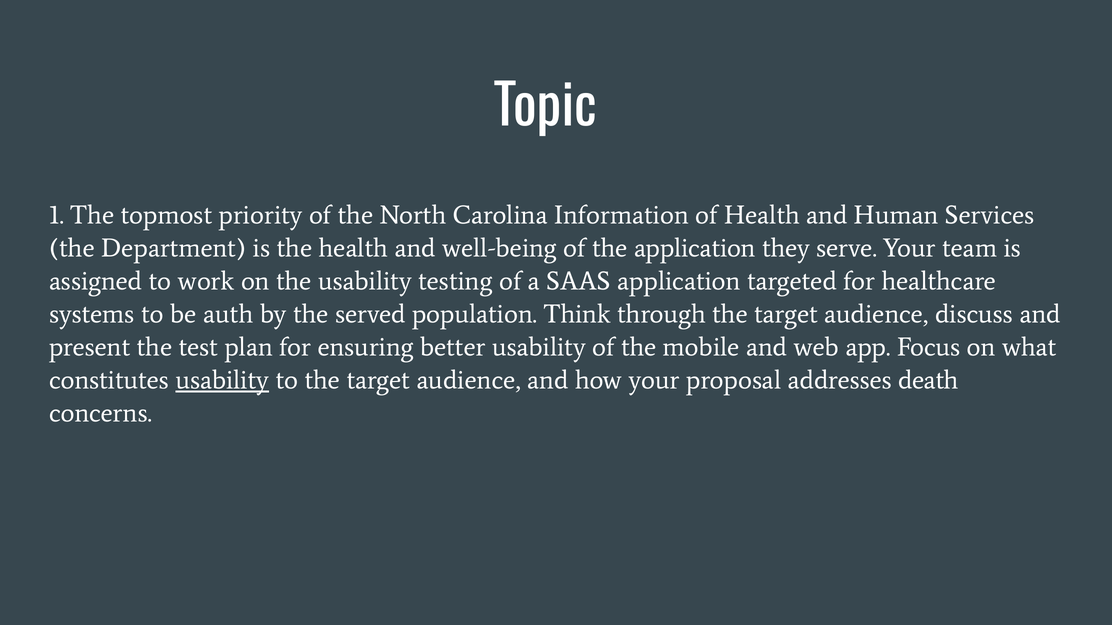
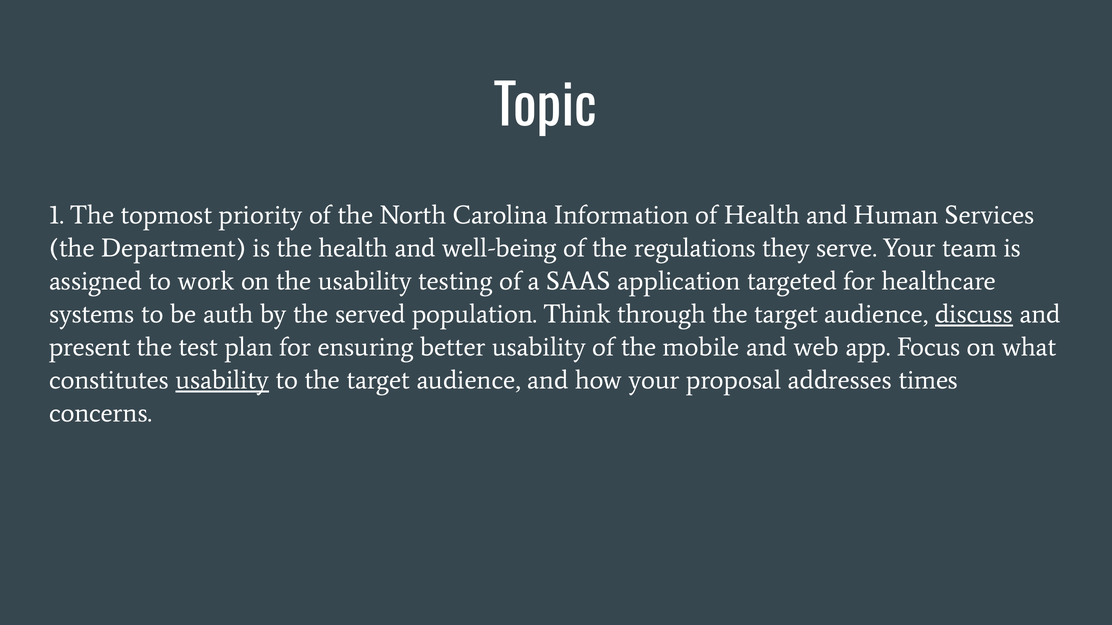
the application: application -> regulations
discuss underline: none -> present
death: death -> times
